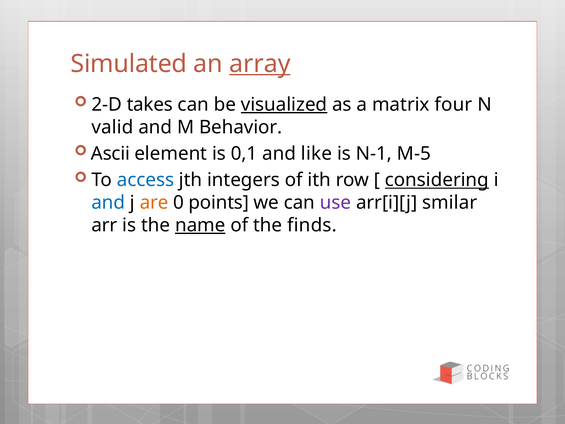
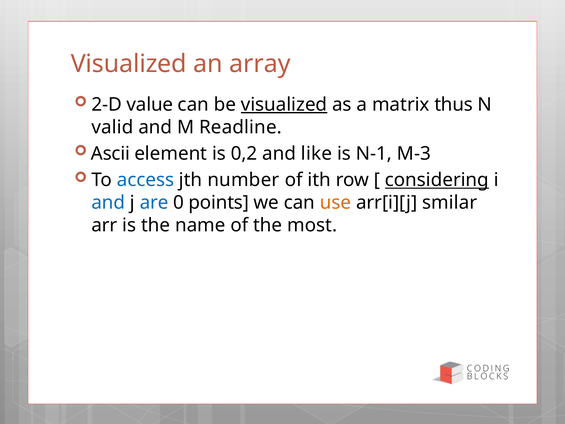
Simulated at (129, 64): Simulated -> Visualized
array underline: present -> none
takes: takes -> value
four: four -> thus
Behavior: Behavior -> Readline
0,1: 0,1 -> 0,2
M-5: M-5 -> M-3
integers: integers -> number
are colour: orange -> blue
use colour: purple -> orange
name underline: present -> none
finds: finds -> most
